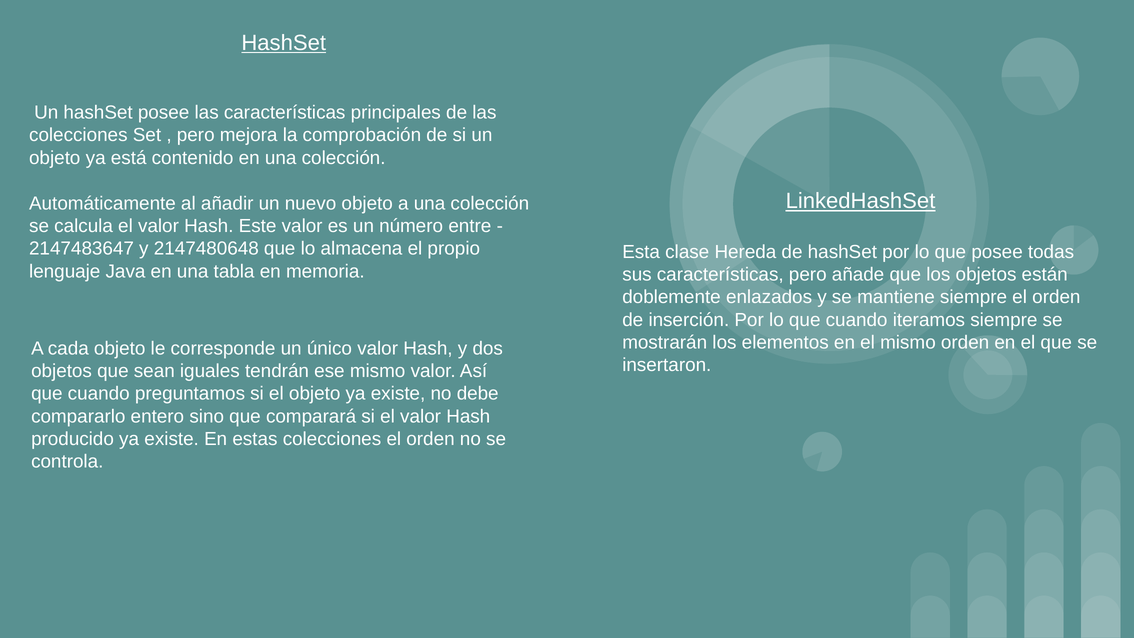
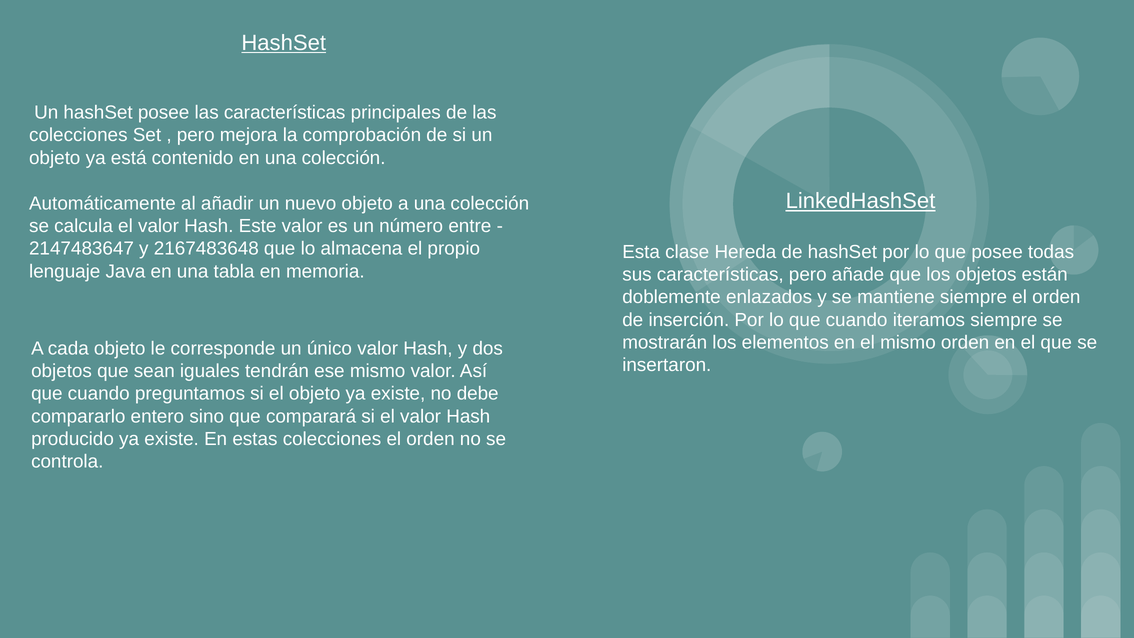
2147480648: 2147480648 -> 2167483648
